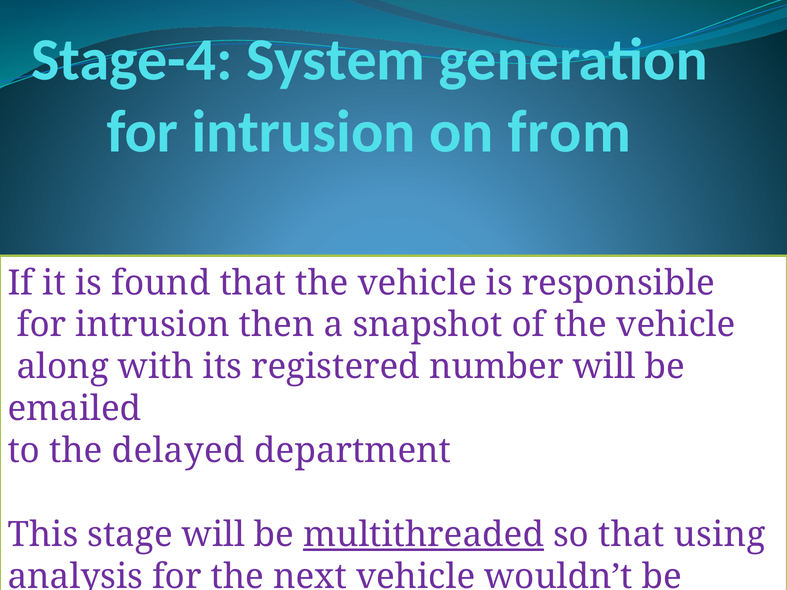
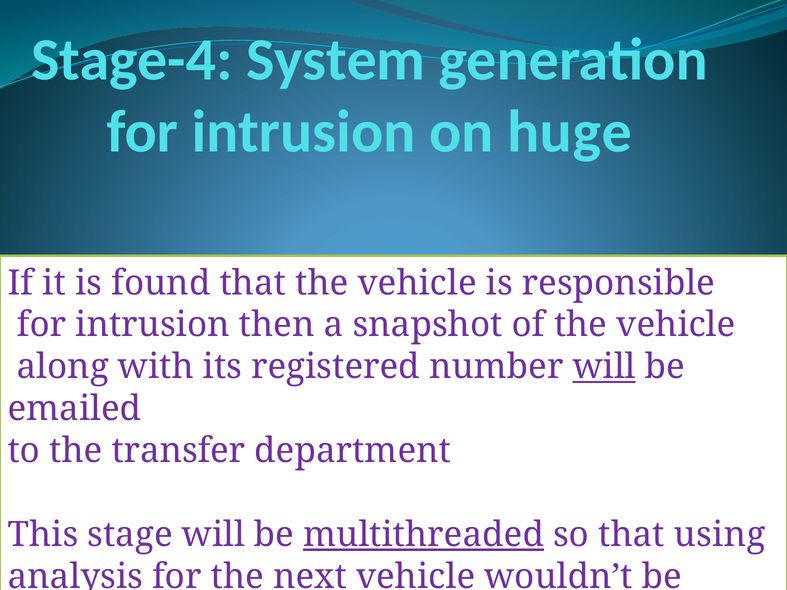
from: from -> huge
will at (604, 367) underline: none -> present
the delayed: delayed -> transfer
